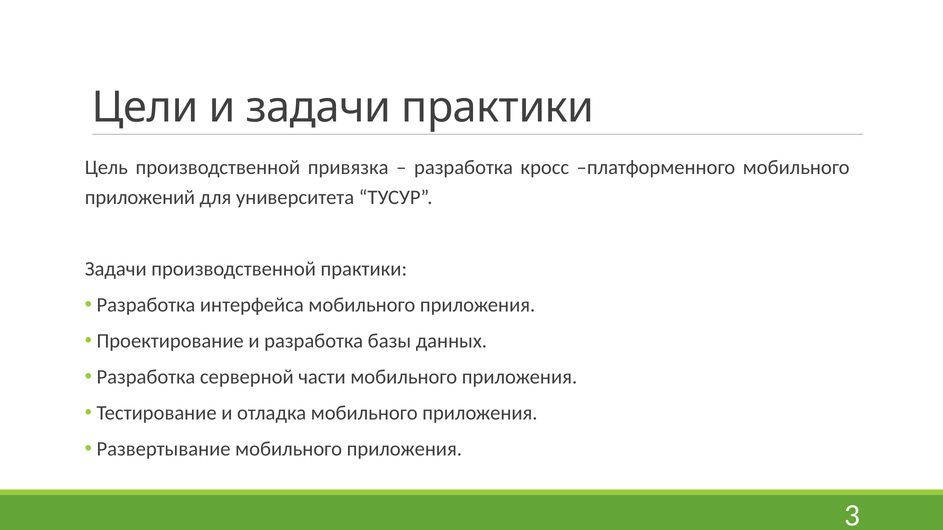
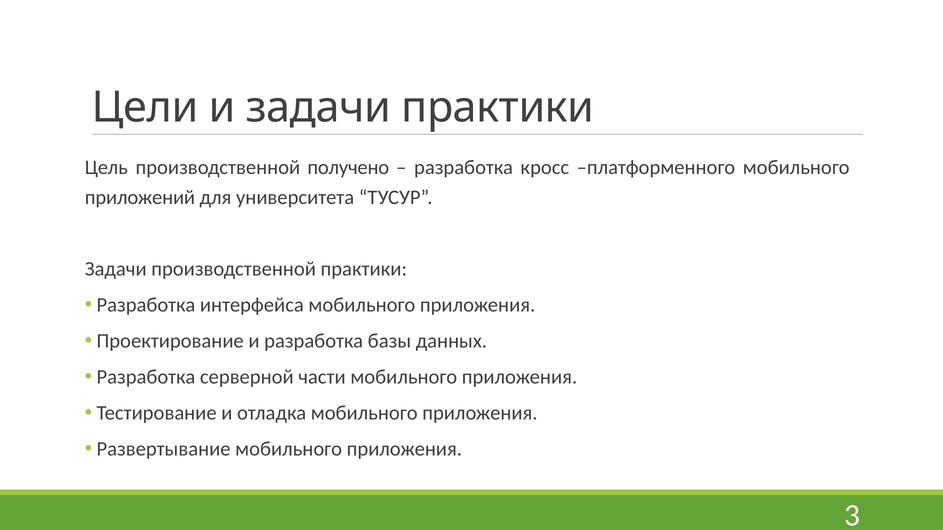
привязка: привязка -> получено
